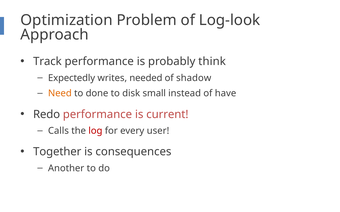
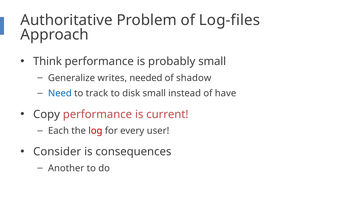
Optimization: Optimization -> Authoritative
Log-look: Log-look -> Log-files
Track: Track -> Think
probably think: think -> small
Expectedly: Expectedly -> Generalize
Need colour: orange -> blue
done: done -> track
Redo: Redo -> Copy
Calls: Calls -> Each
Together: Together -> Consider
